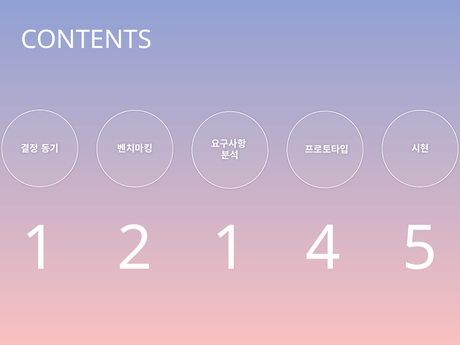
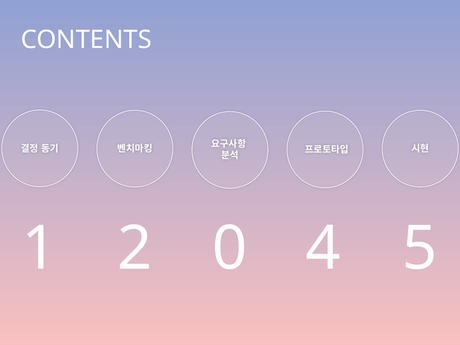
2 1: 1 -> 0
